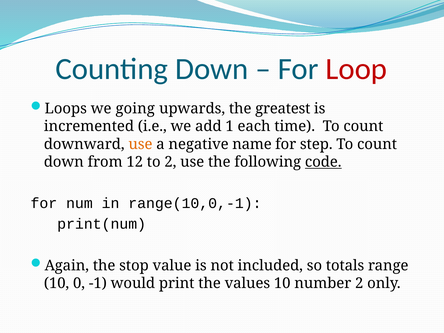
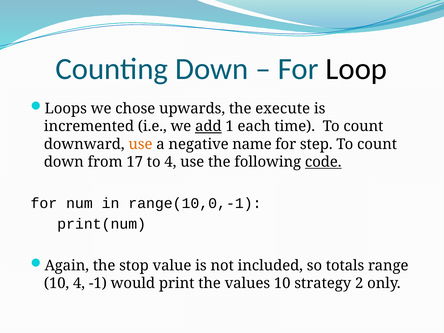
Loop colour: red -> black
going: going -> chose
greatest: greatest -> execute
add underline: none -> present
12: 12 -> 17
to 2: 2 -> 4
10 0: 0 -> 4
number: number -> strategy
